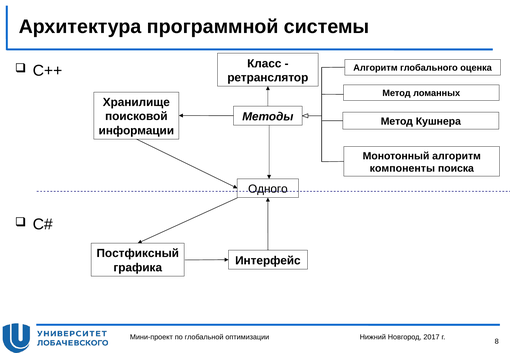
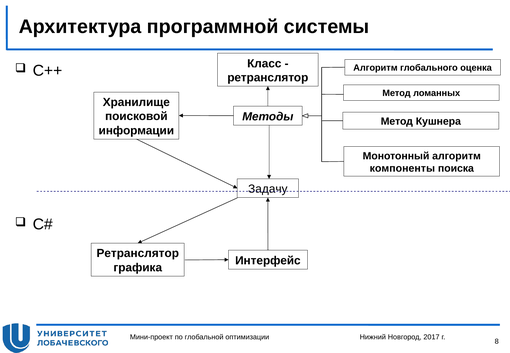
Одного: Одного -> Задачу
Постфиксный at (138, 253): Постфиксный -> Ретранслятор
